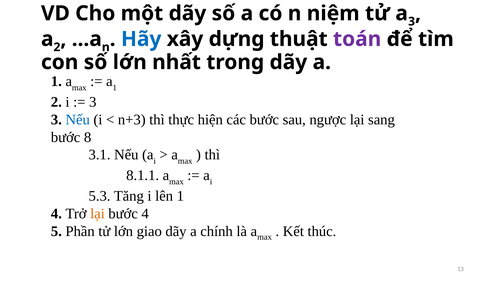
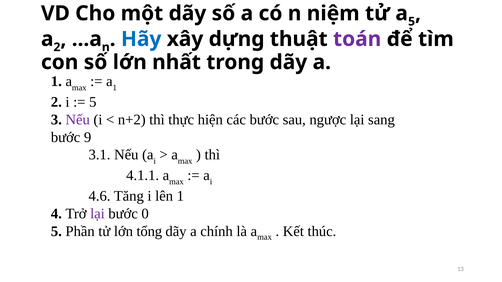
a 3: 3 -> 5
3 at (93, 102): 3 -> 5
Nếu at (78, 120) colour: blue -> purple
n+3: n+3 -> n+2
8: 8 -> 9
8.1.1: 8.1.1 -> 4.1.1
5.3: 5.3 -> 4.6
lại at (97, 214) colour: orange -> purple
bước 4: 4 -> 0
giao: giao -> tổng
